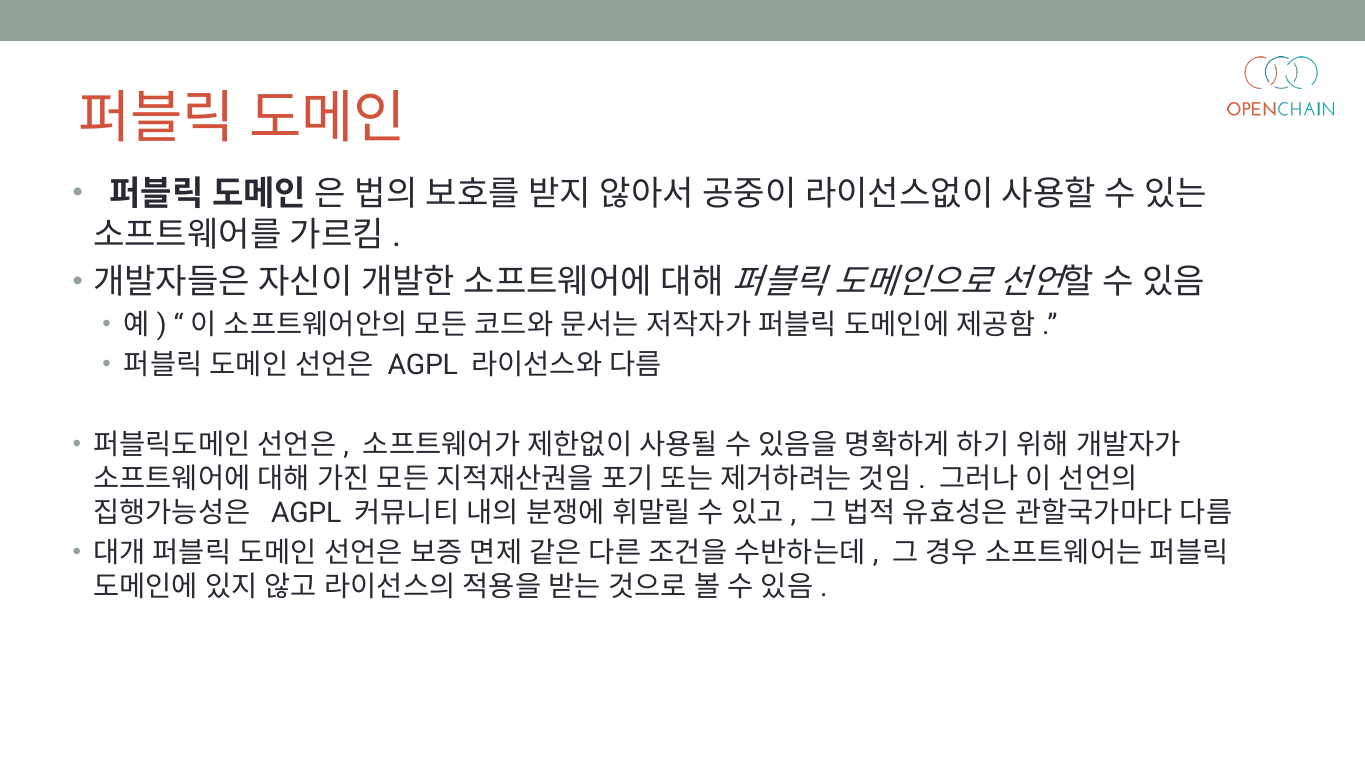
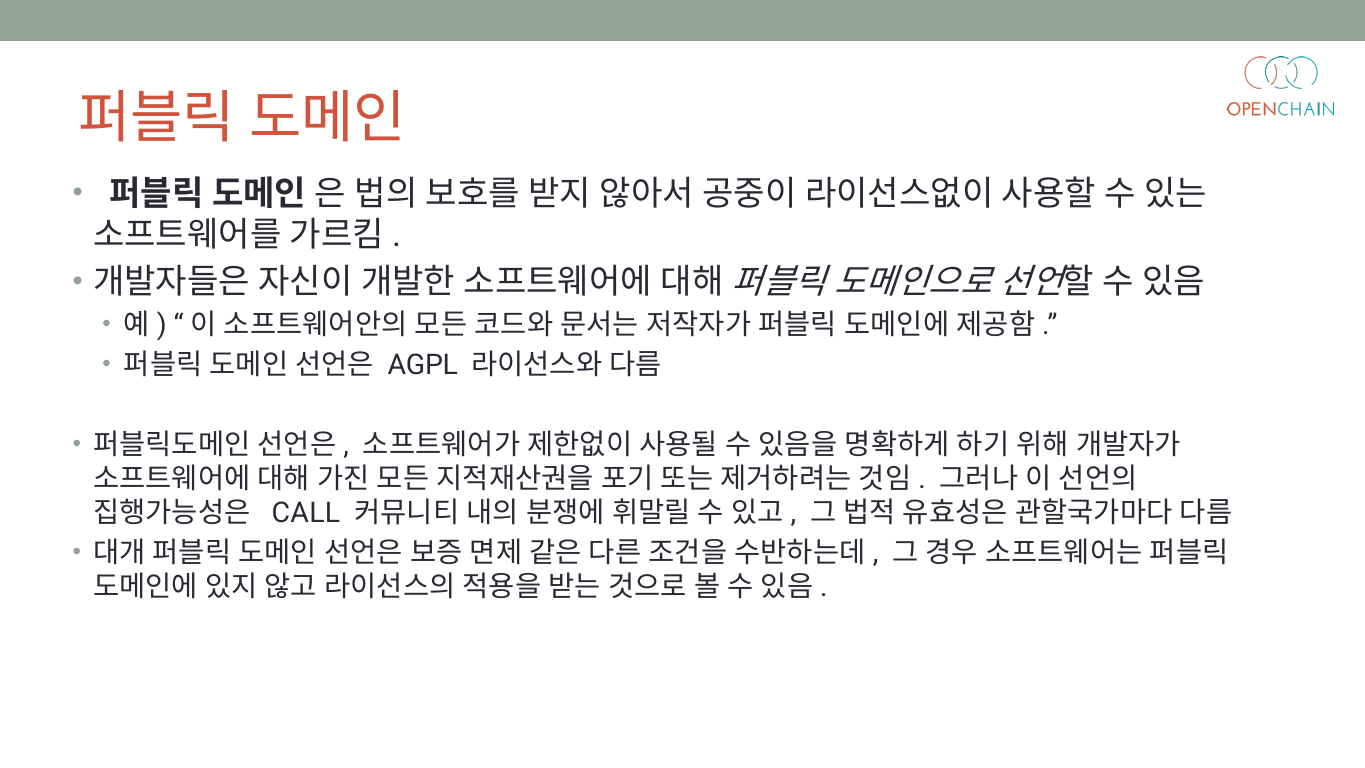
AGPL at (306, 513): AGPL -> CALL
